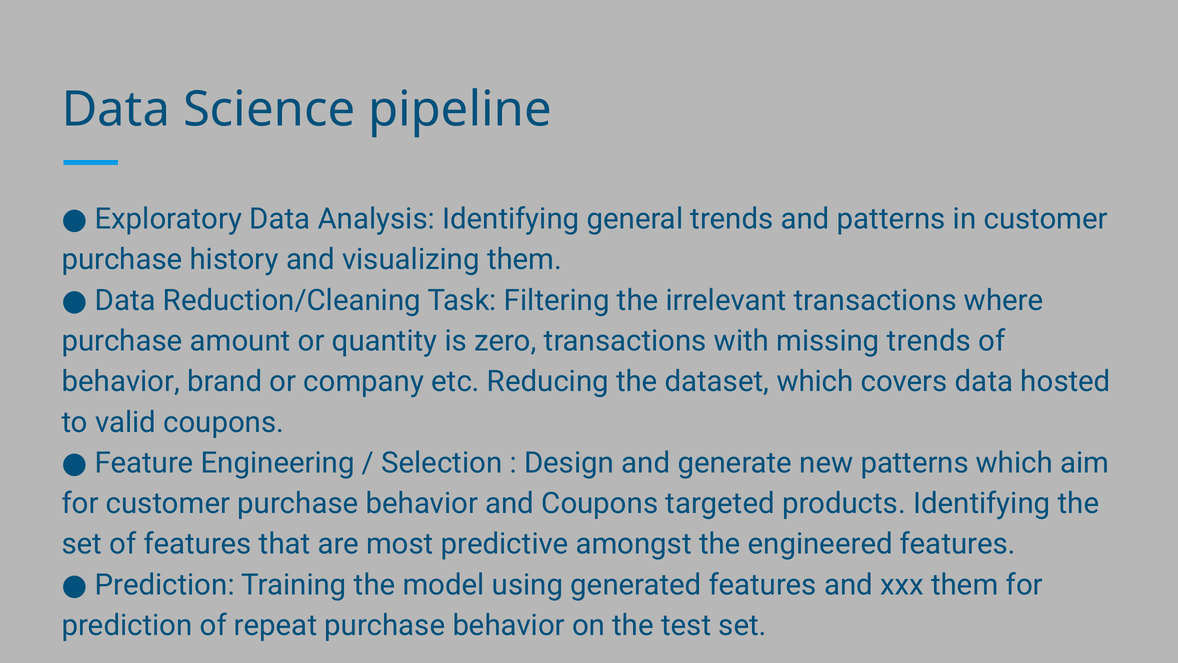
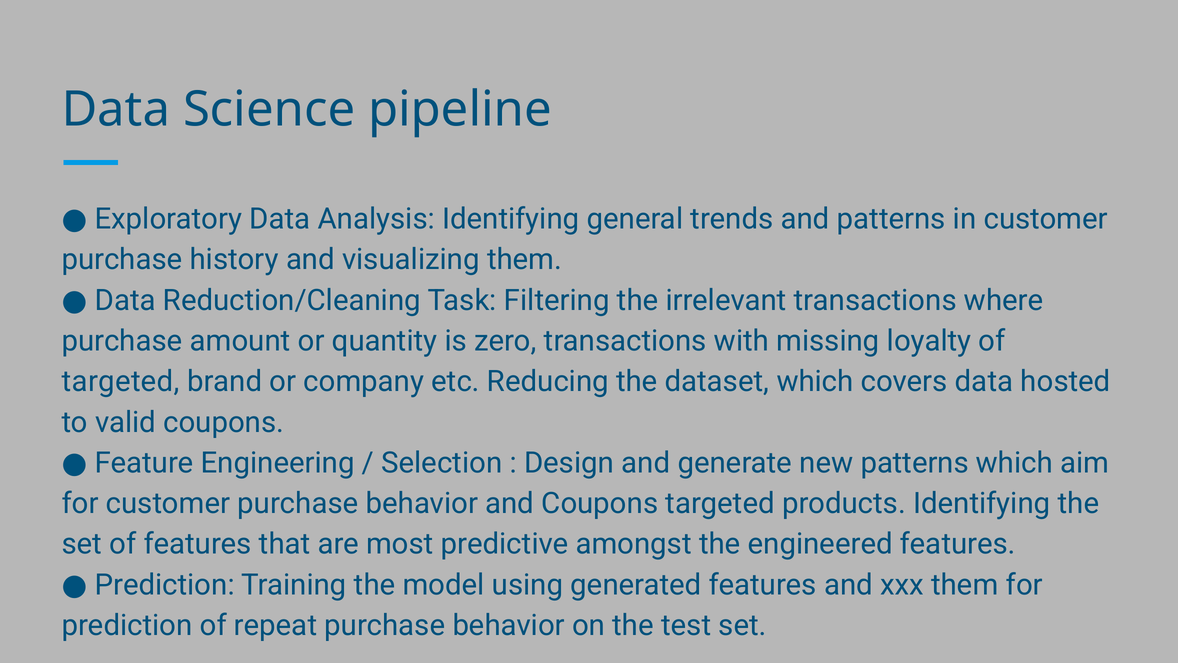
missing trends: trends -> loyalty
behavior at (121, 381): behavior -> targeted
